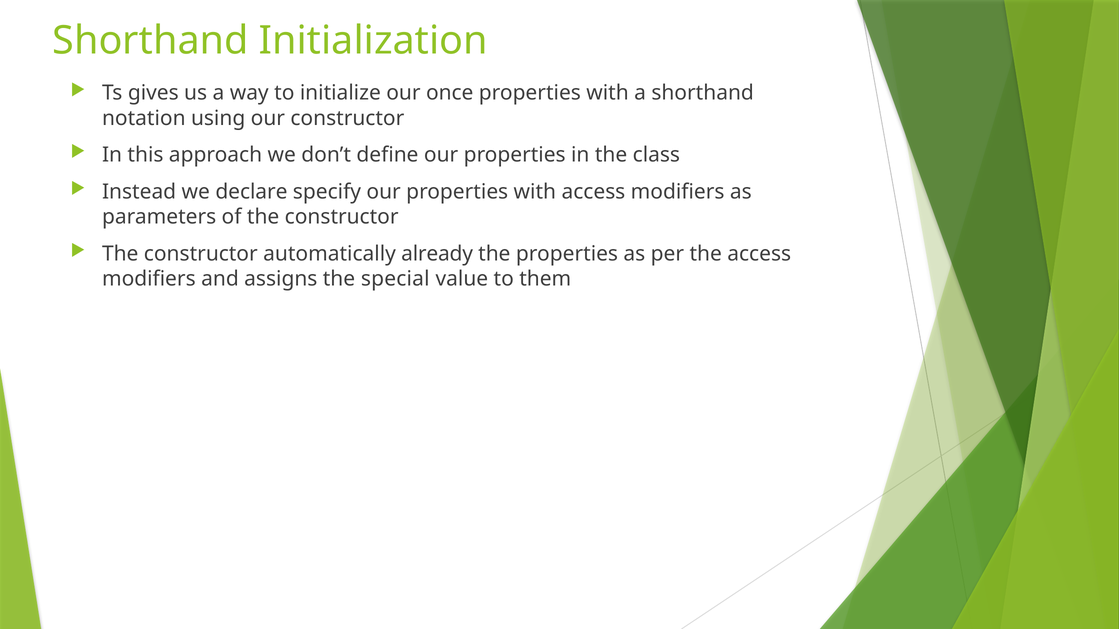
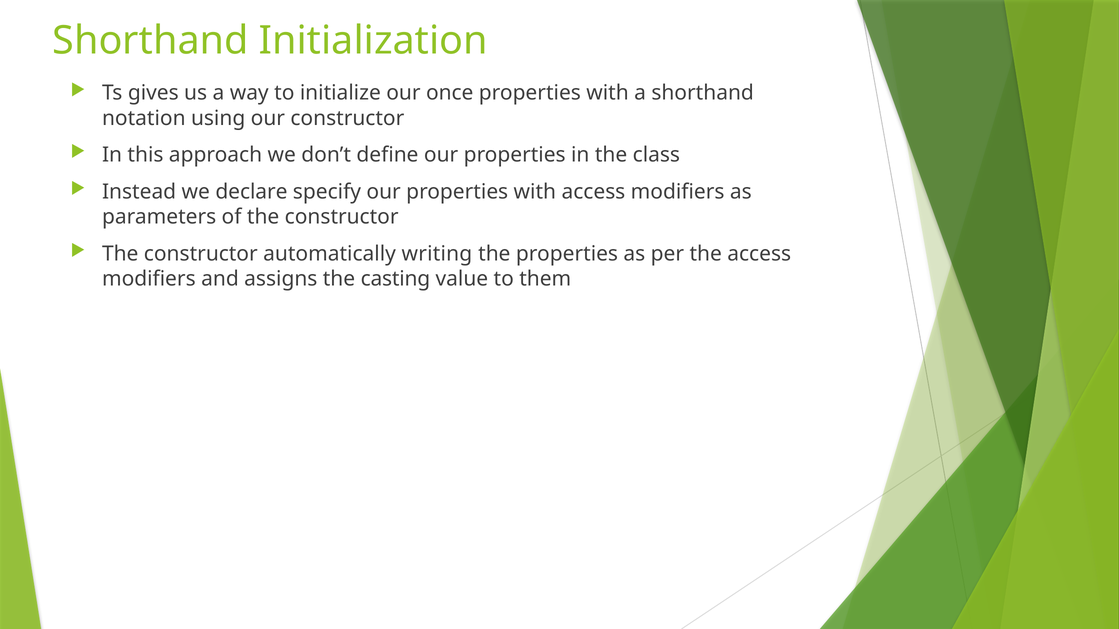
already: already -> writing
special: special -> casting
